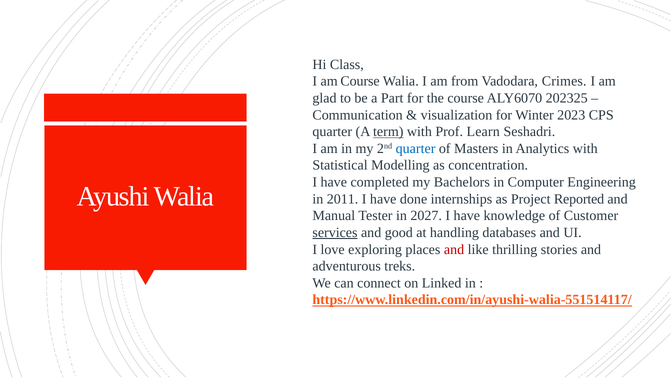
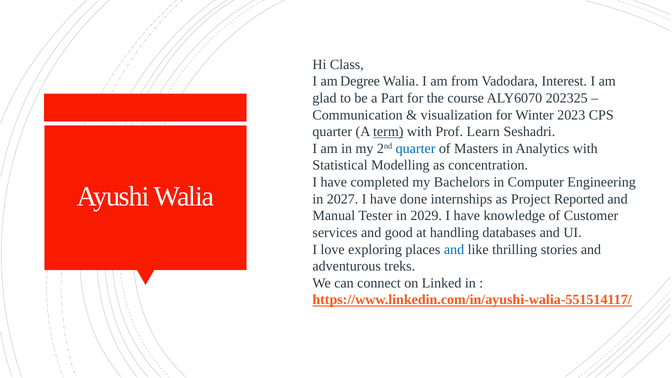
am Course: Course -> Degree
Crimes: Crimes -> Interest
2011: 2011 -> 2027
2027: 2027 -> 2029
services underline: present -> none
and at (454, 249) colour: red -> blue
